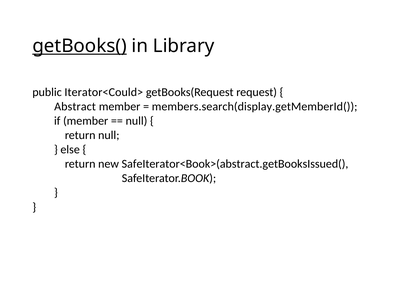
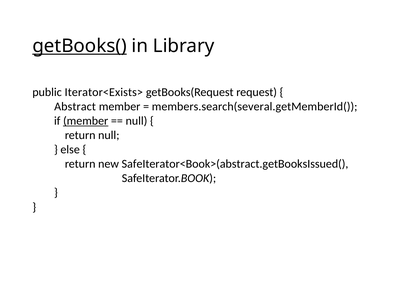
Iterator<Could>: Iterator<Could> -> Iterator<Exists>
members.search(display.getMemberId(: members.search(display.getMemberId( -> members.search(several.getMemberId(
member at (86, 121) underline: none -> present
